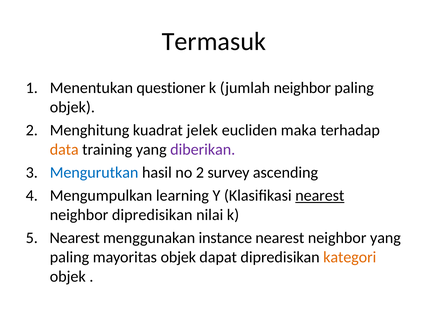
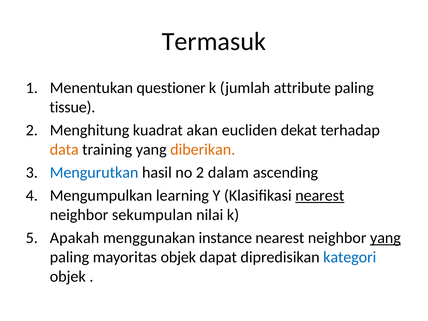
jumlah neighbor: neighbor -> attribute
objek at (72, 107): objek -> tissue
jelek: jelek -> akan
maka: maka -> dekat
diberikan colour: purple -> orange
survey: survey -> dalam
neighbor dipredisikan: dipredisikan -> sekumpulan
Nearest at (75, 238): Nearest -> Apakah
yang at (385, 238) underline: none -> present
kategori colour: orange -> blue
